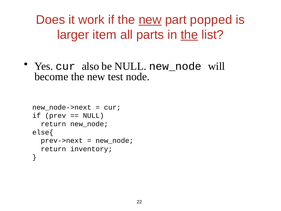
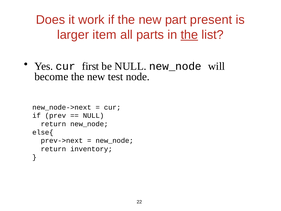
new at (150, 20) underline: present -> none
popped: popped -> present
also: also -> first
